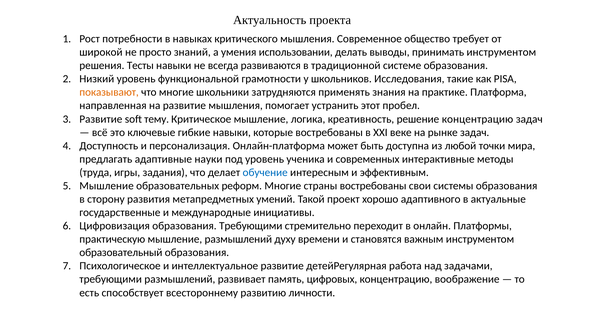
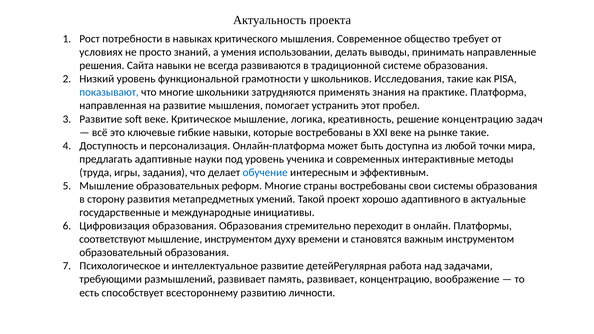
широкой: широкой -> условиях
принимать инструментом: инструментом -> направленные
Тесты: Тесты -> Сайта
показывают colour: orange -> blue
soft тему: тему -> веке
рынке задач: задач -> такие
образования Требующими: Требующими -> Образования
практическую: практическую -> соответствуют
мышление размышлений: размышлений -> инструментом
память цифровых: цифровых -> развивает
